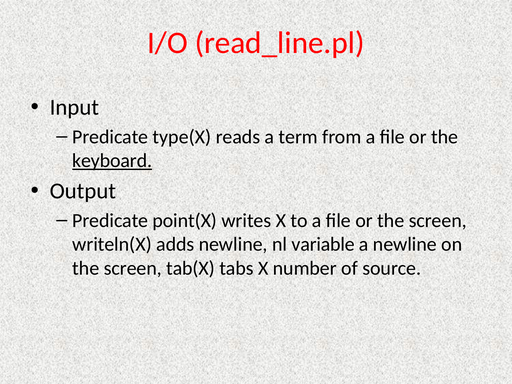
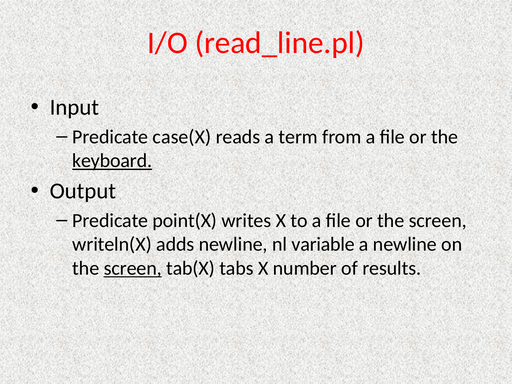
type(X: type(X -> case(X
screen at (133, 268) underline: none -> present
source: source -> results
